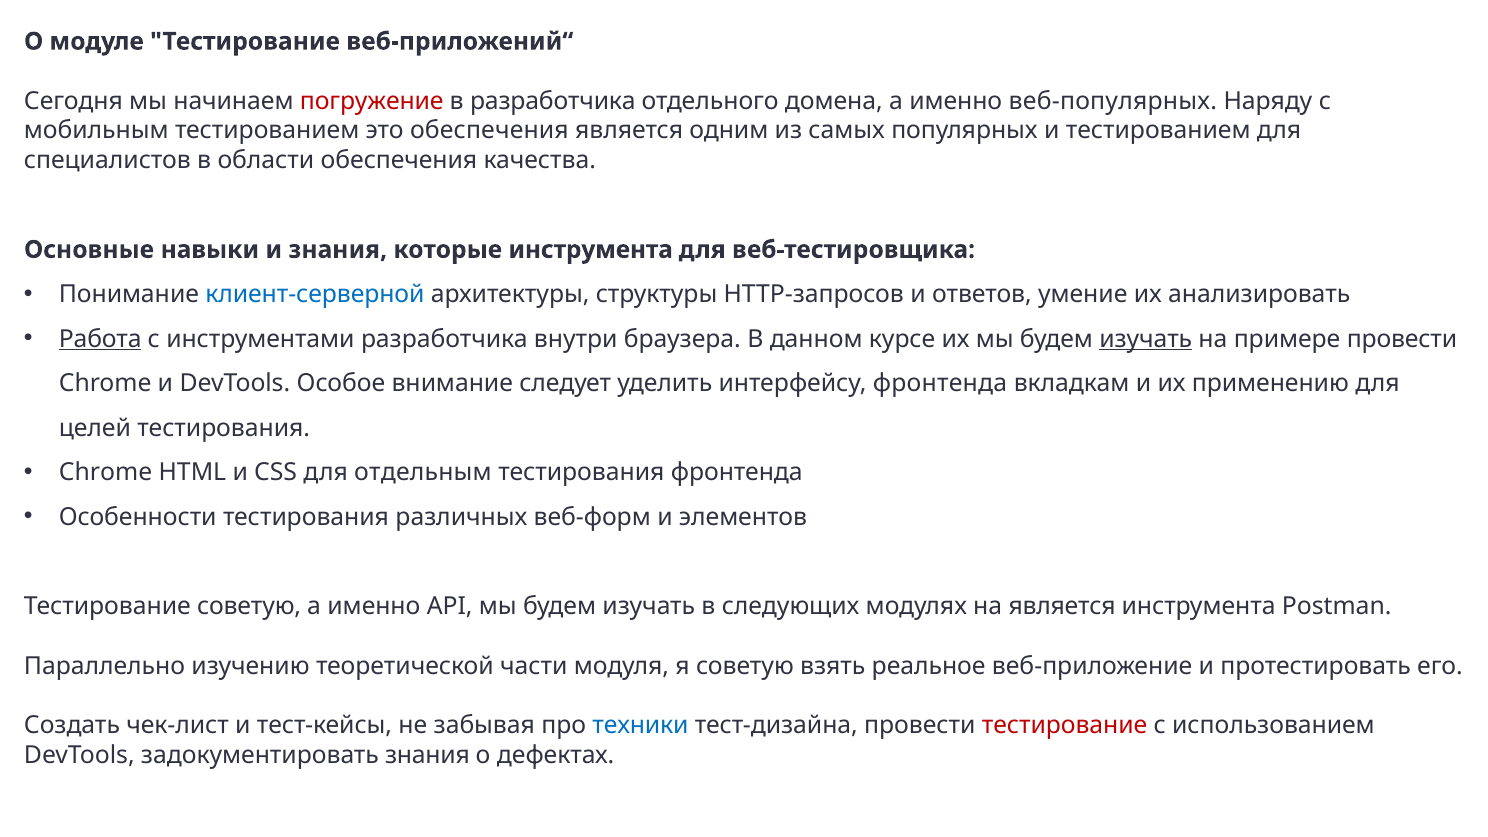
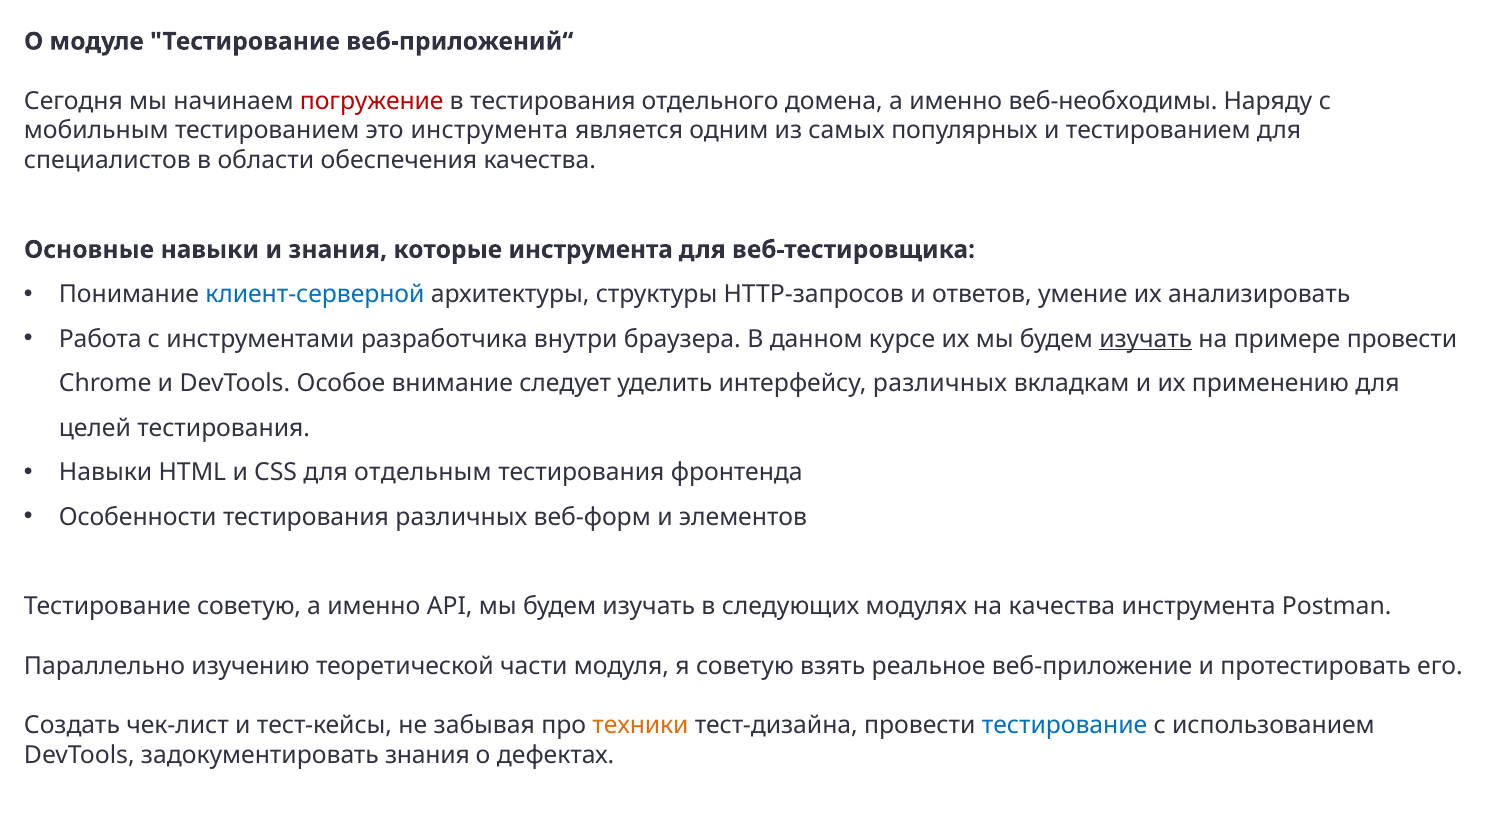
в разработчика: разработчика -> тестирования
веб-популярных: веб-популярных -> веб-необходимы
это обеспечения: обеспечения -> инструмента
Работа underline: present -> none
интерфейсу фронтенда: фронтенда -> различных
Chrome at (106, 473): Chrome -> Навыки
на является: является -> качества
техники colour: blue -> orange
тестирование at (1065, 725) colour: red -> blue
